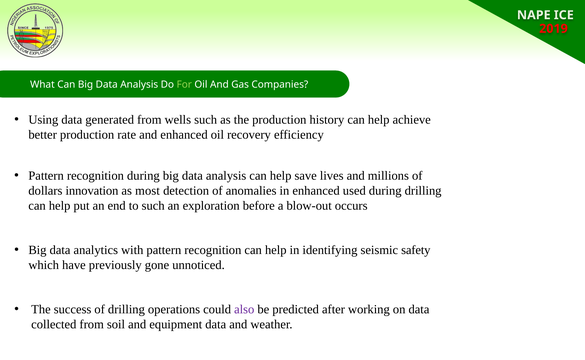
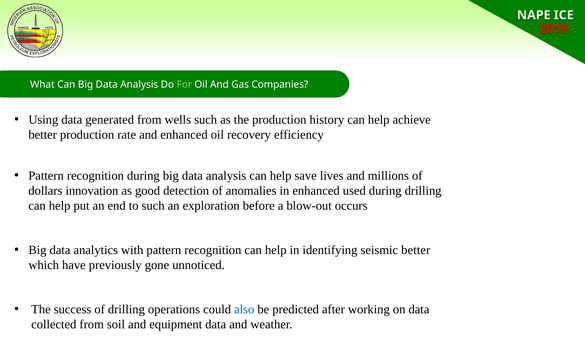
most: most -> good
seismic safety: safety -> better
also colour: purple -> blue
